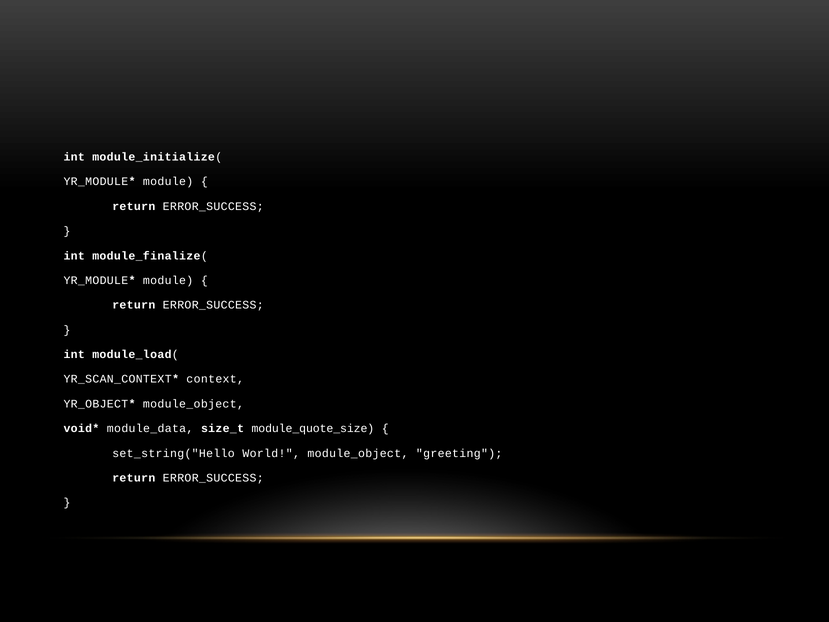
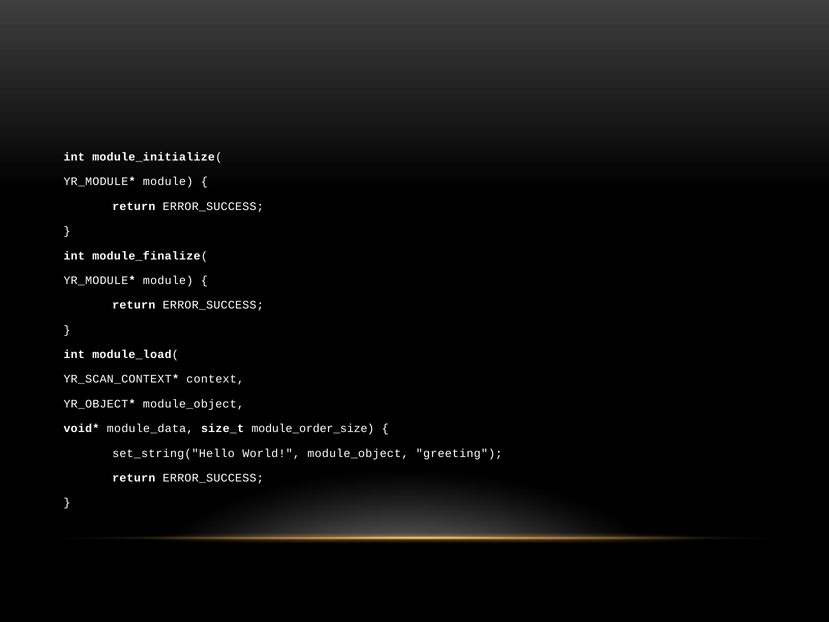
module_quote_size: module_quote_size -> module_order_size
